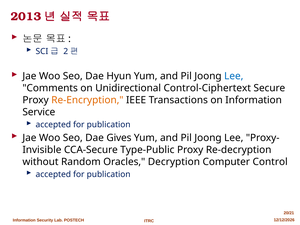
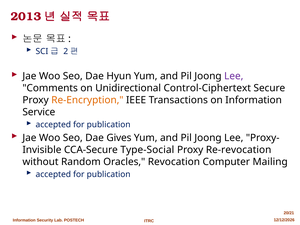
Lee at (234, 76) colour: blue -> purple
Type-Public: Type-Public -> Type-Social
Re-decryption: Re-decryption -> Re-revocation
Decryption: Decryption -> Revocation
Control: Control -> Mailing
